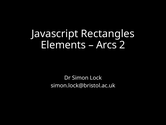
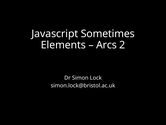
Rectangles: Rectangles -> Sometimes
